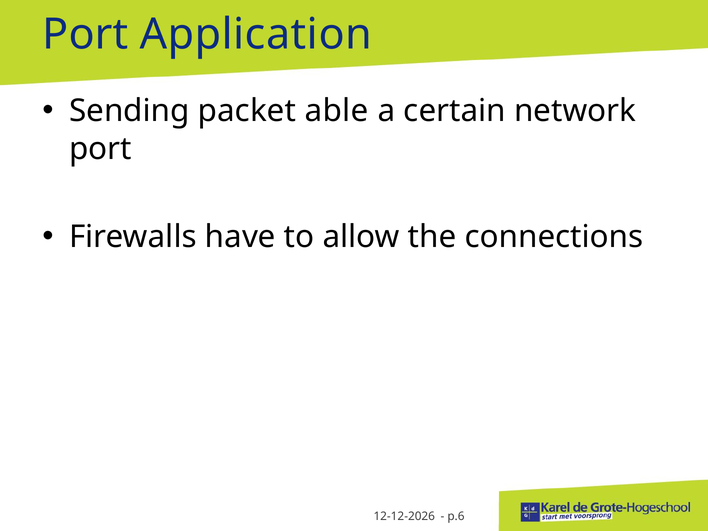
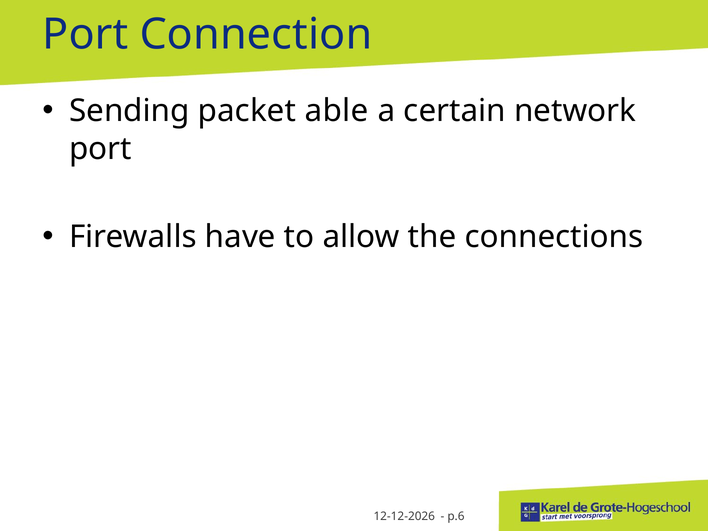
Application: Application -> Connection
